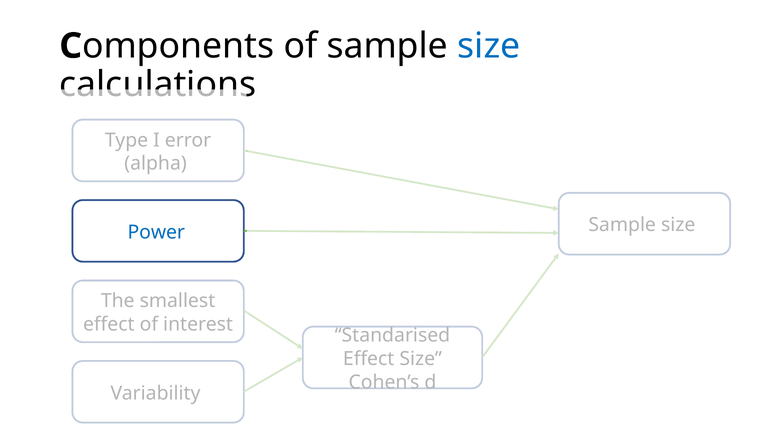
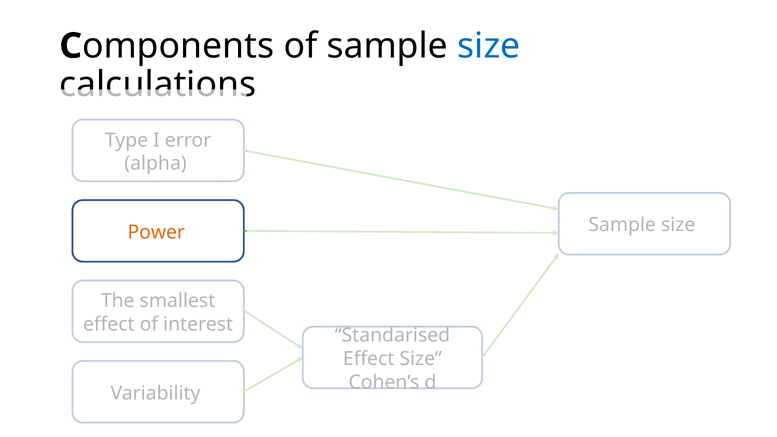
Power colour: blue -> orange
